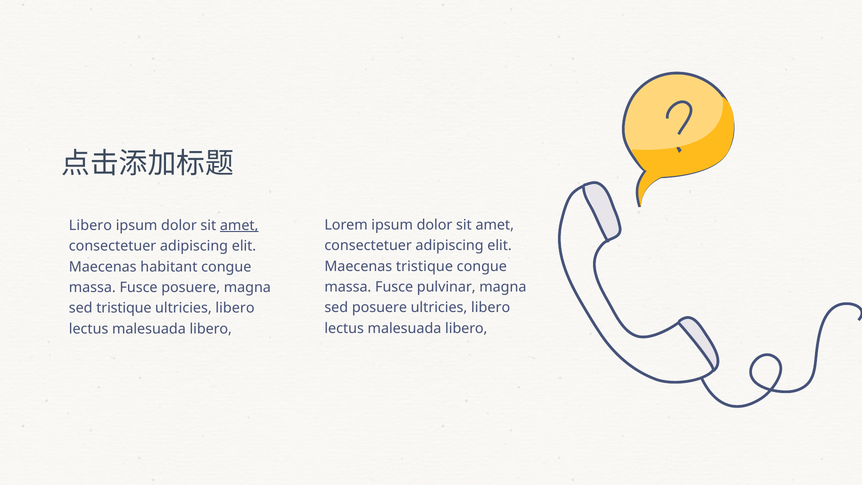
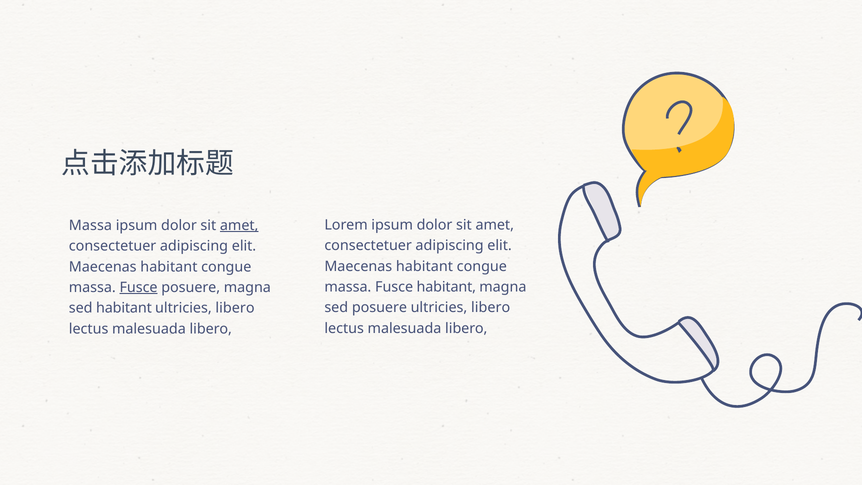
Libero at (90, 225): Libero -> Massa
tristique at (424, 266): tristique -> habitant
Fusce pulvinar: pulvinar -> habitant
Fusce at (139, 287) underline: none -> present
sed tristique: tristique -> habitant
